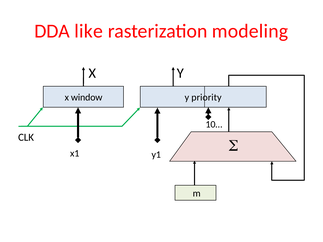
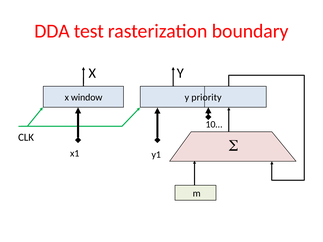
like: like -> test
modeling: modeling -> boundary
